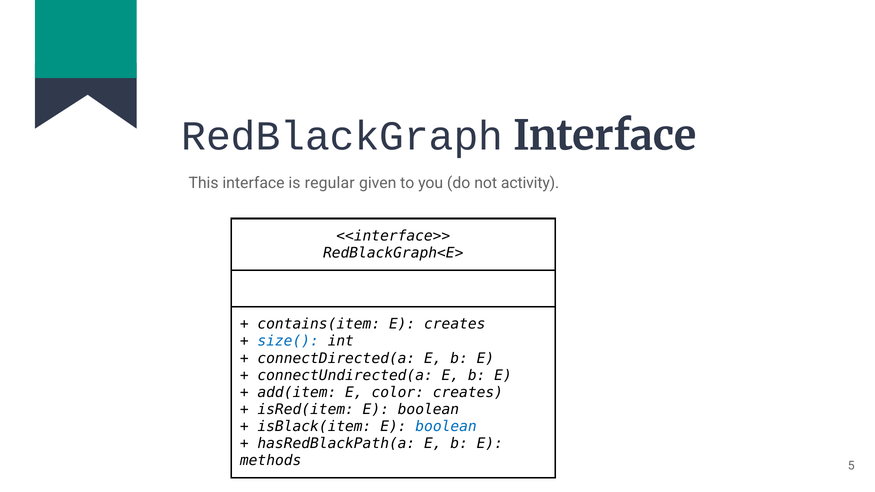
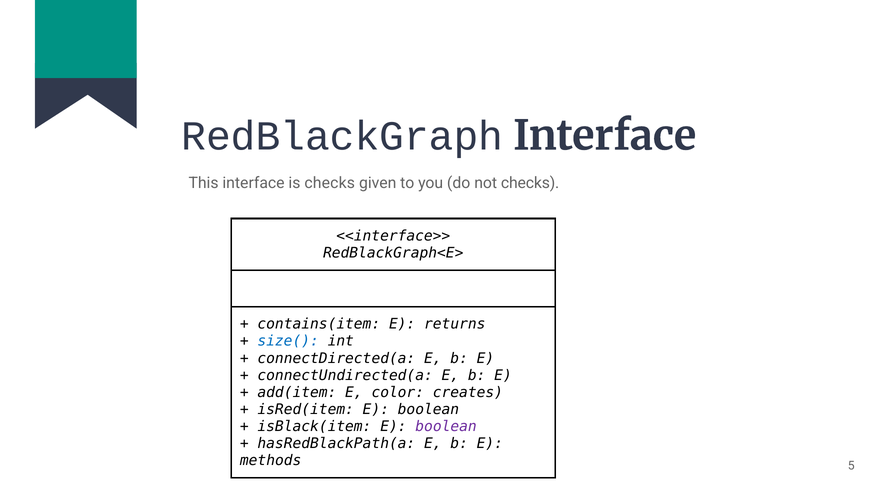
is regular: regular -> checks
not activity: activity -> checks
E creates: creates -> returns
boolean at (446, 427) colour: blue -> purple
